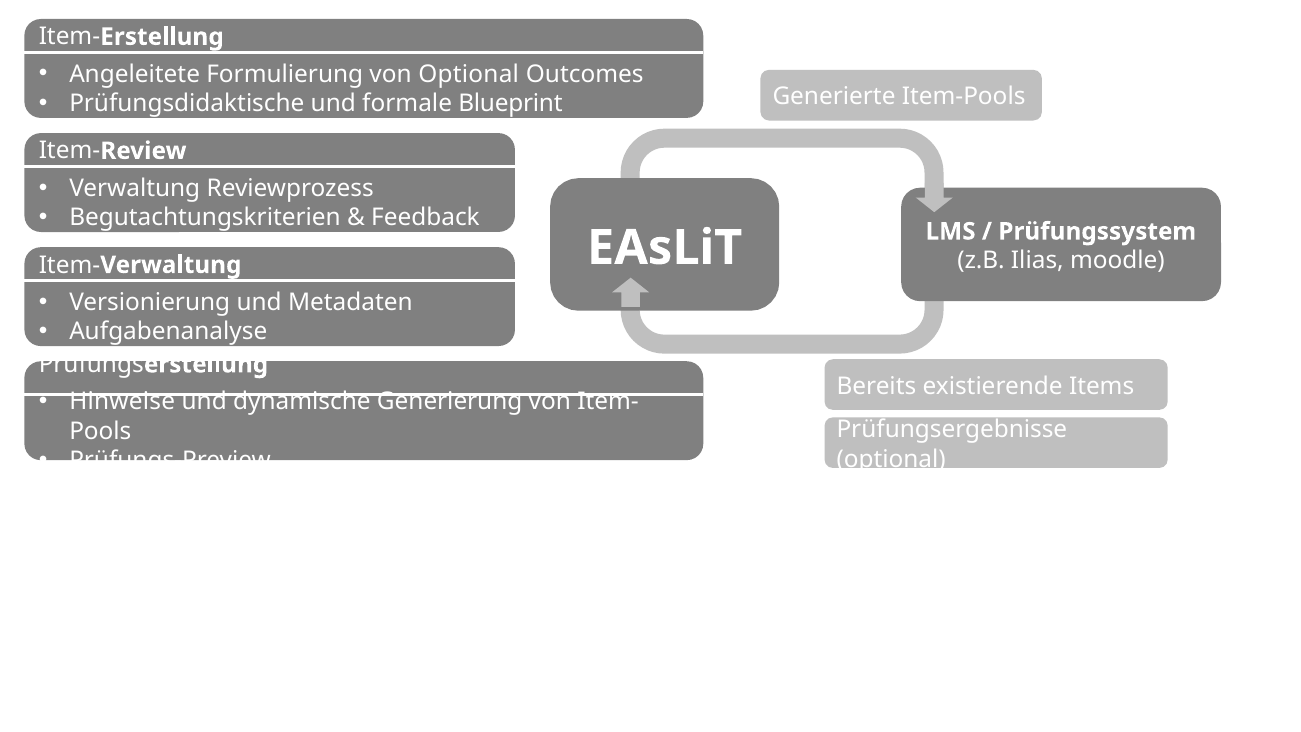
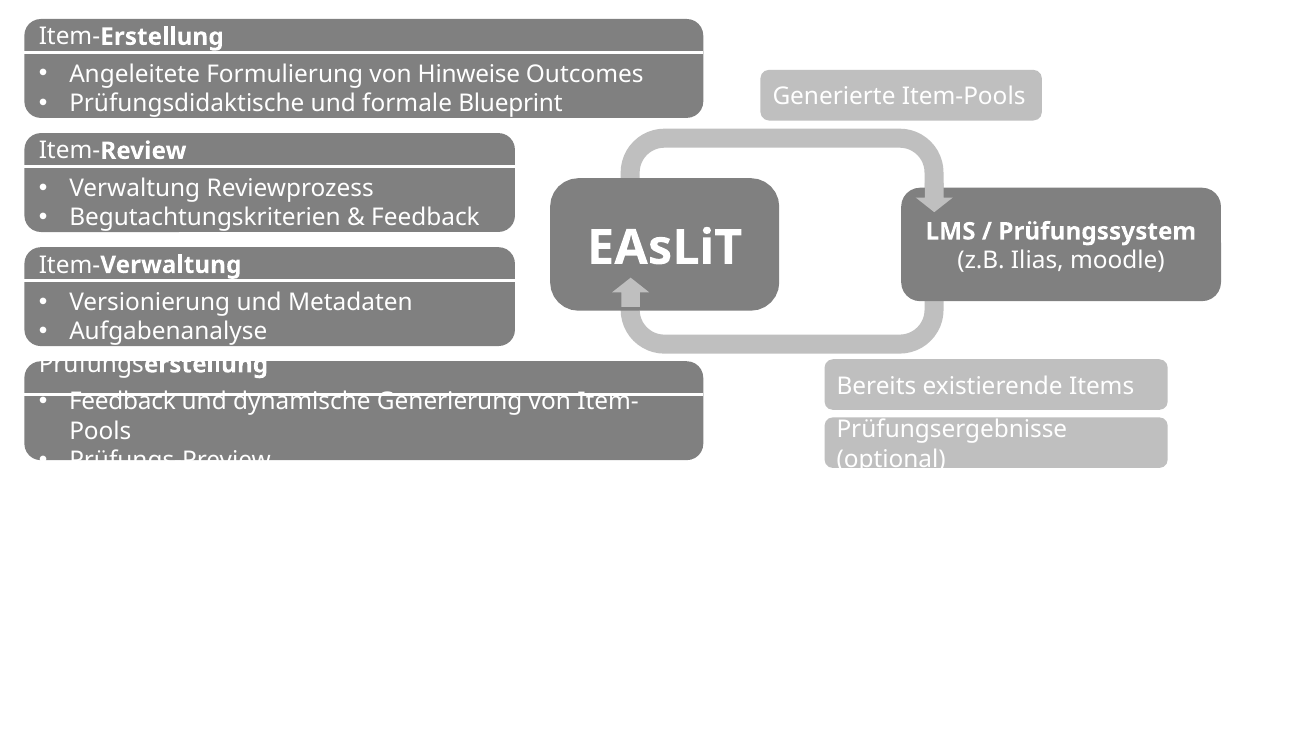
von Optional: Optional -> Hinweise
Hinweise at (122, 402): Hinweise -> Feedback
